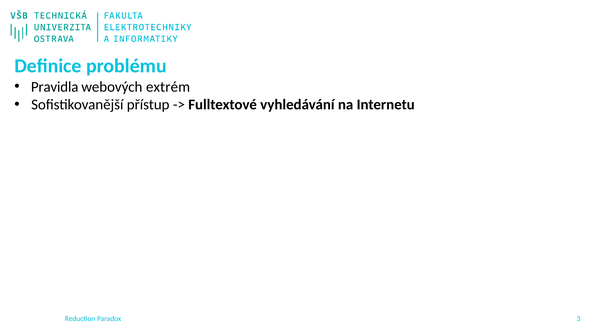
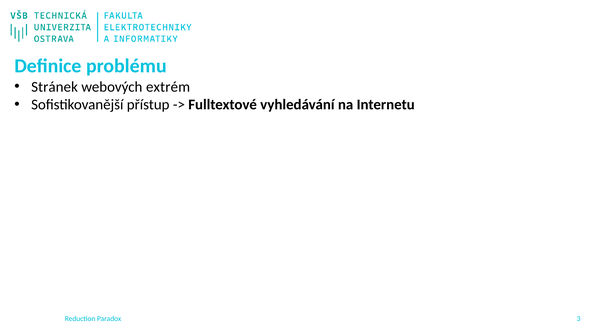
Pravidla: Pravidla -> Stránek
